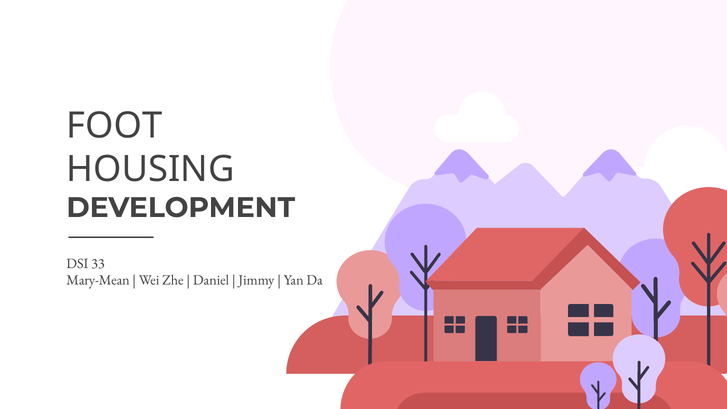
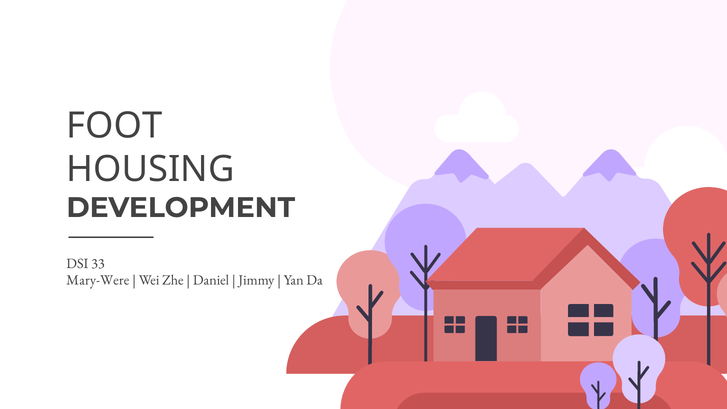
Mary-Mean: Mary-Mean -> Mary-Were
